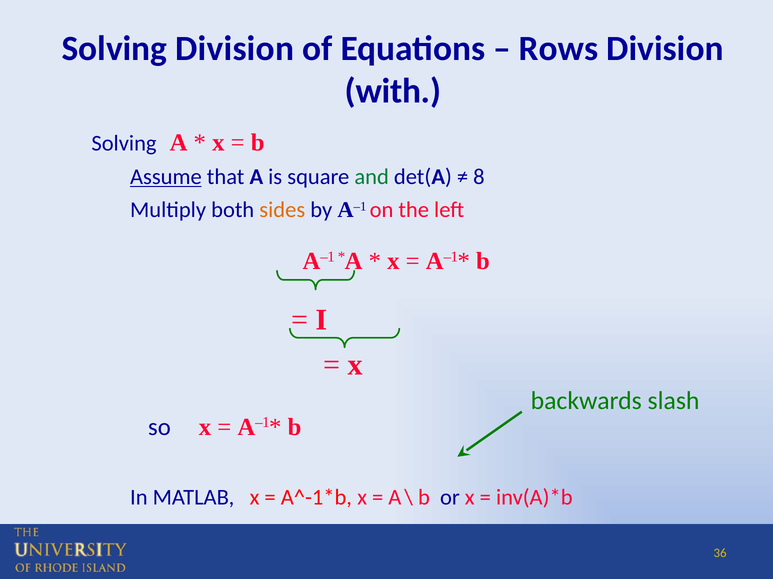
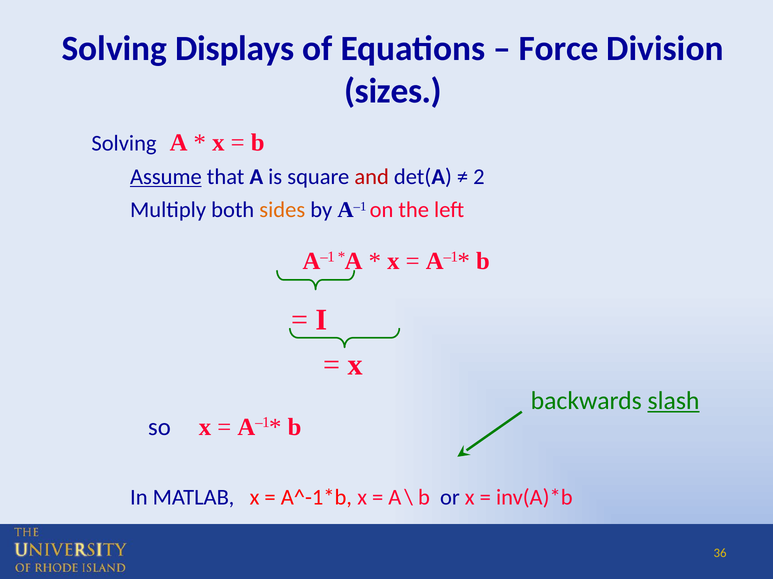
Solving Division: Division -> Displays
Rows: Rows -> Force
with: with -> sizes
and colour: green -> red
8: 8 -> 2
slash underline: none -> present
